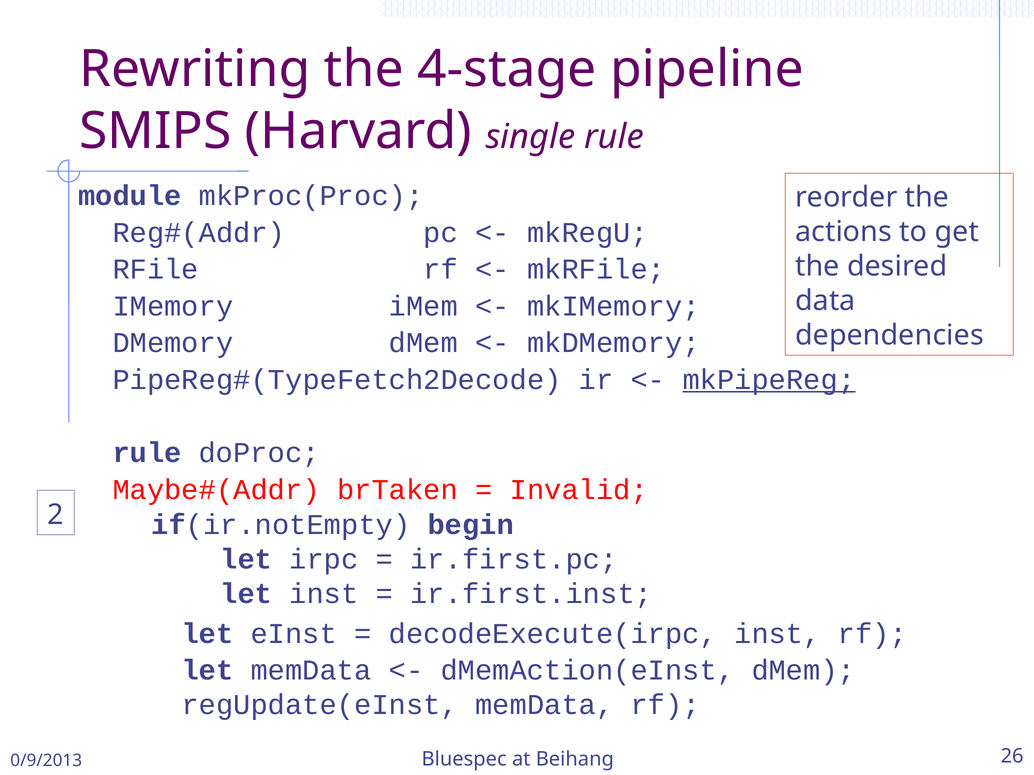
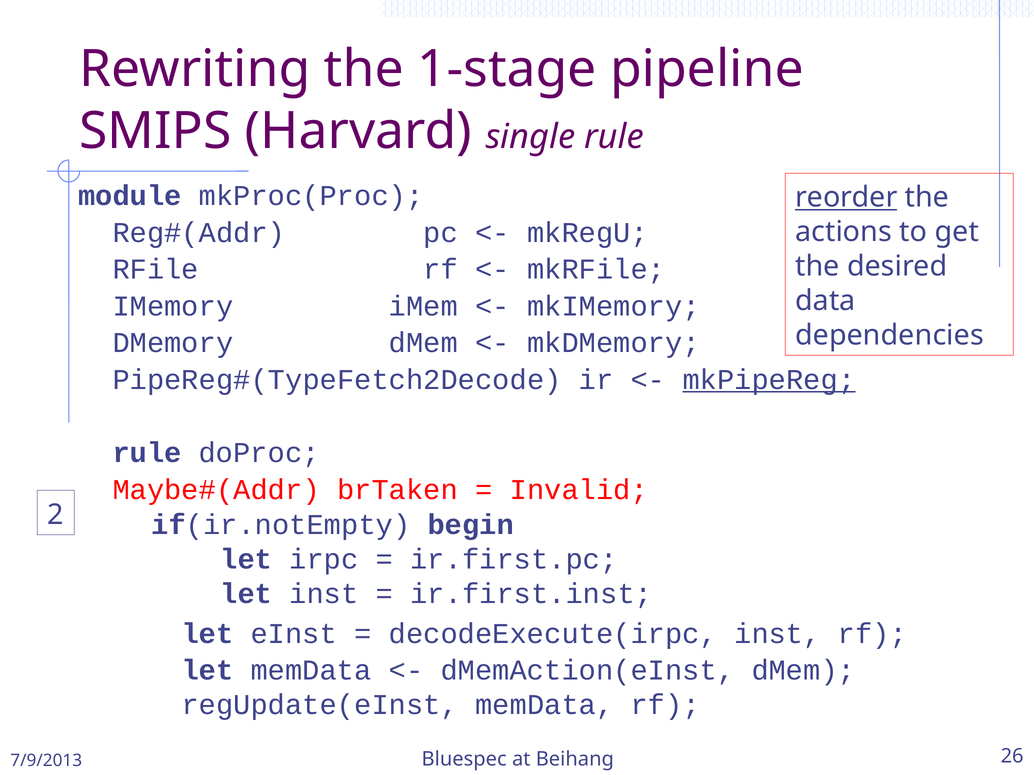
4-stage: 4-stage -> 1-stage
reorder underline: none -> present
0/9/2013: 0/9/2013 -> 7/9/2013
